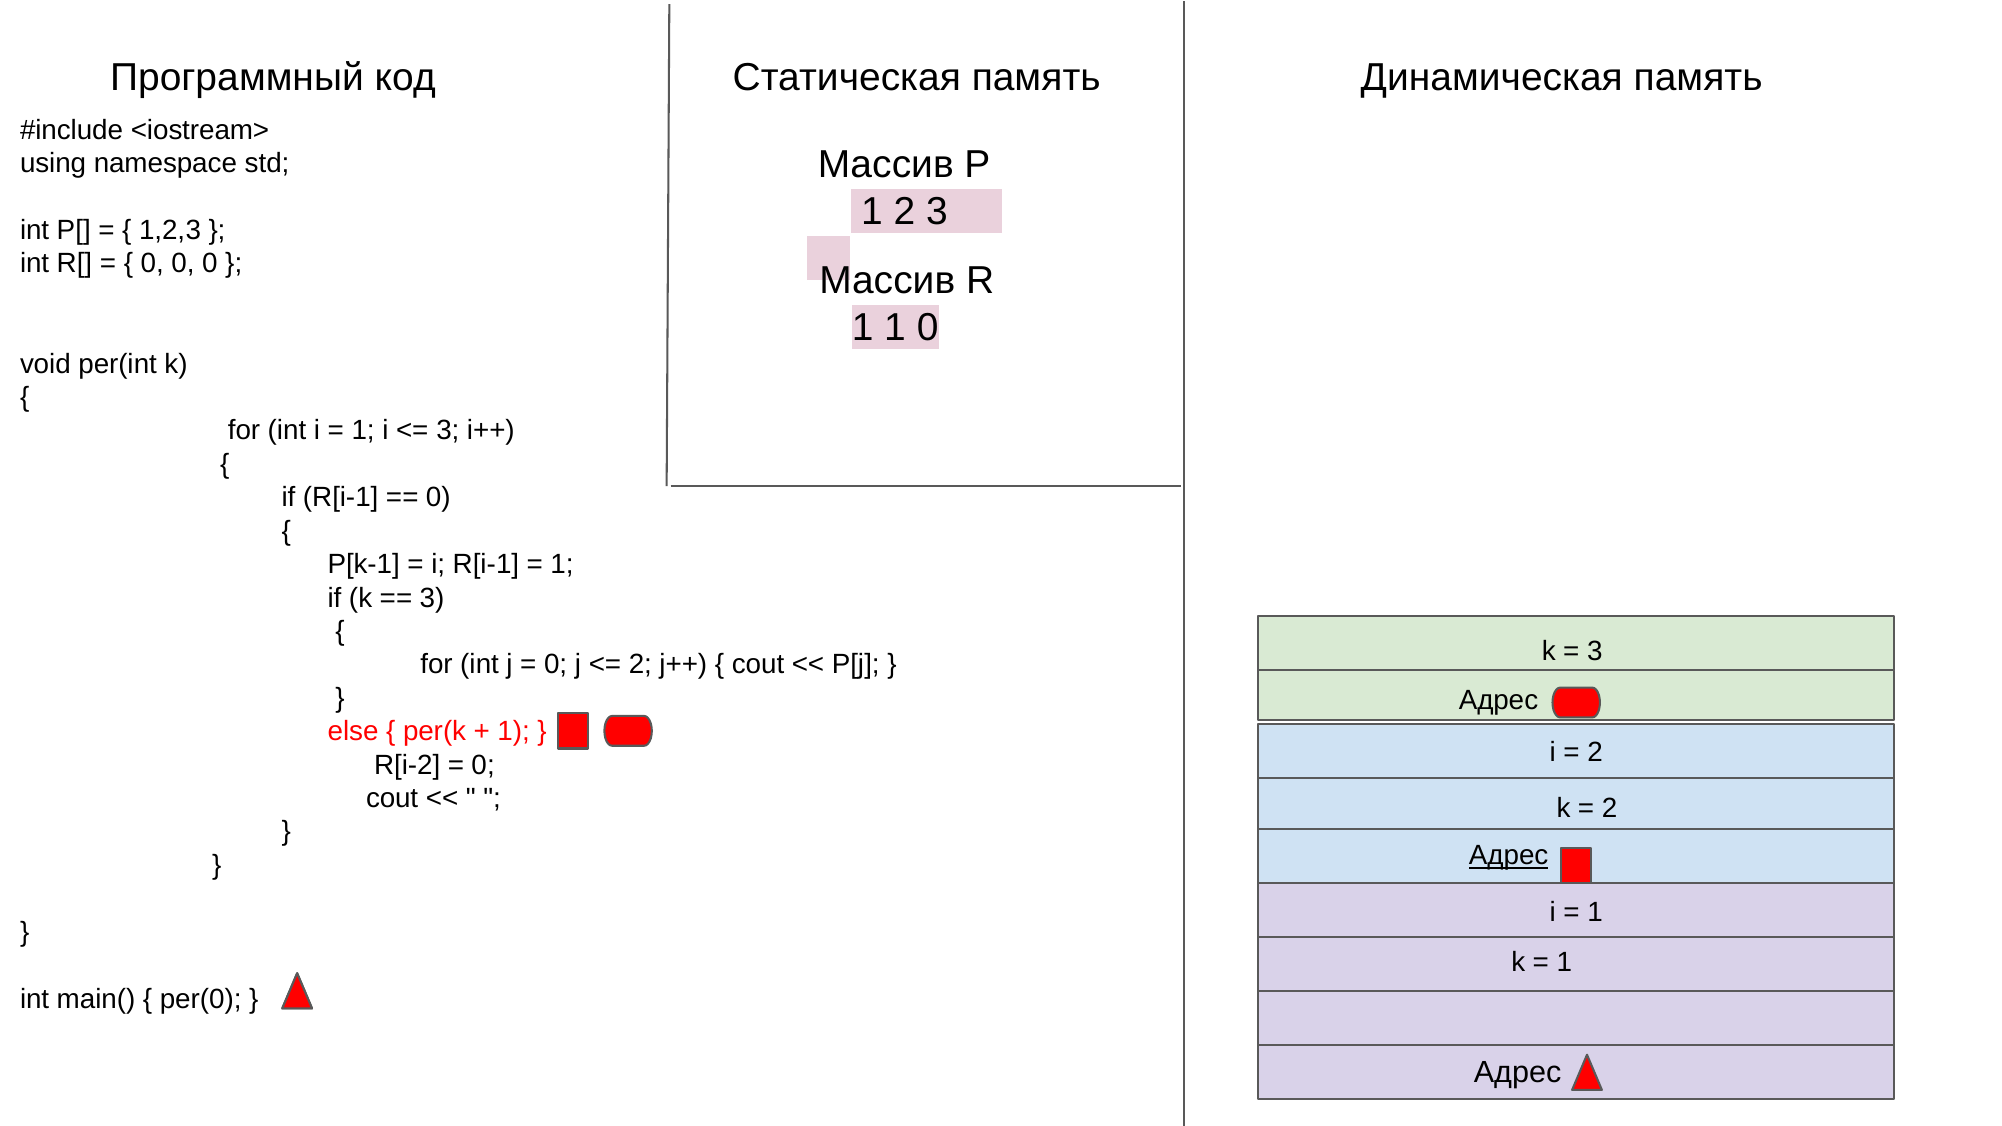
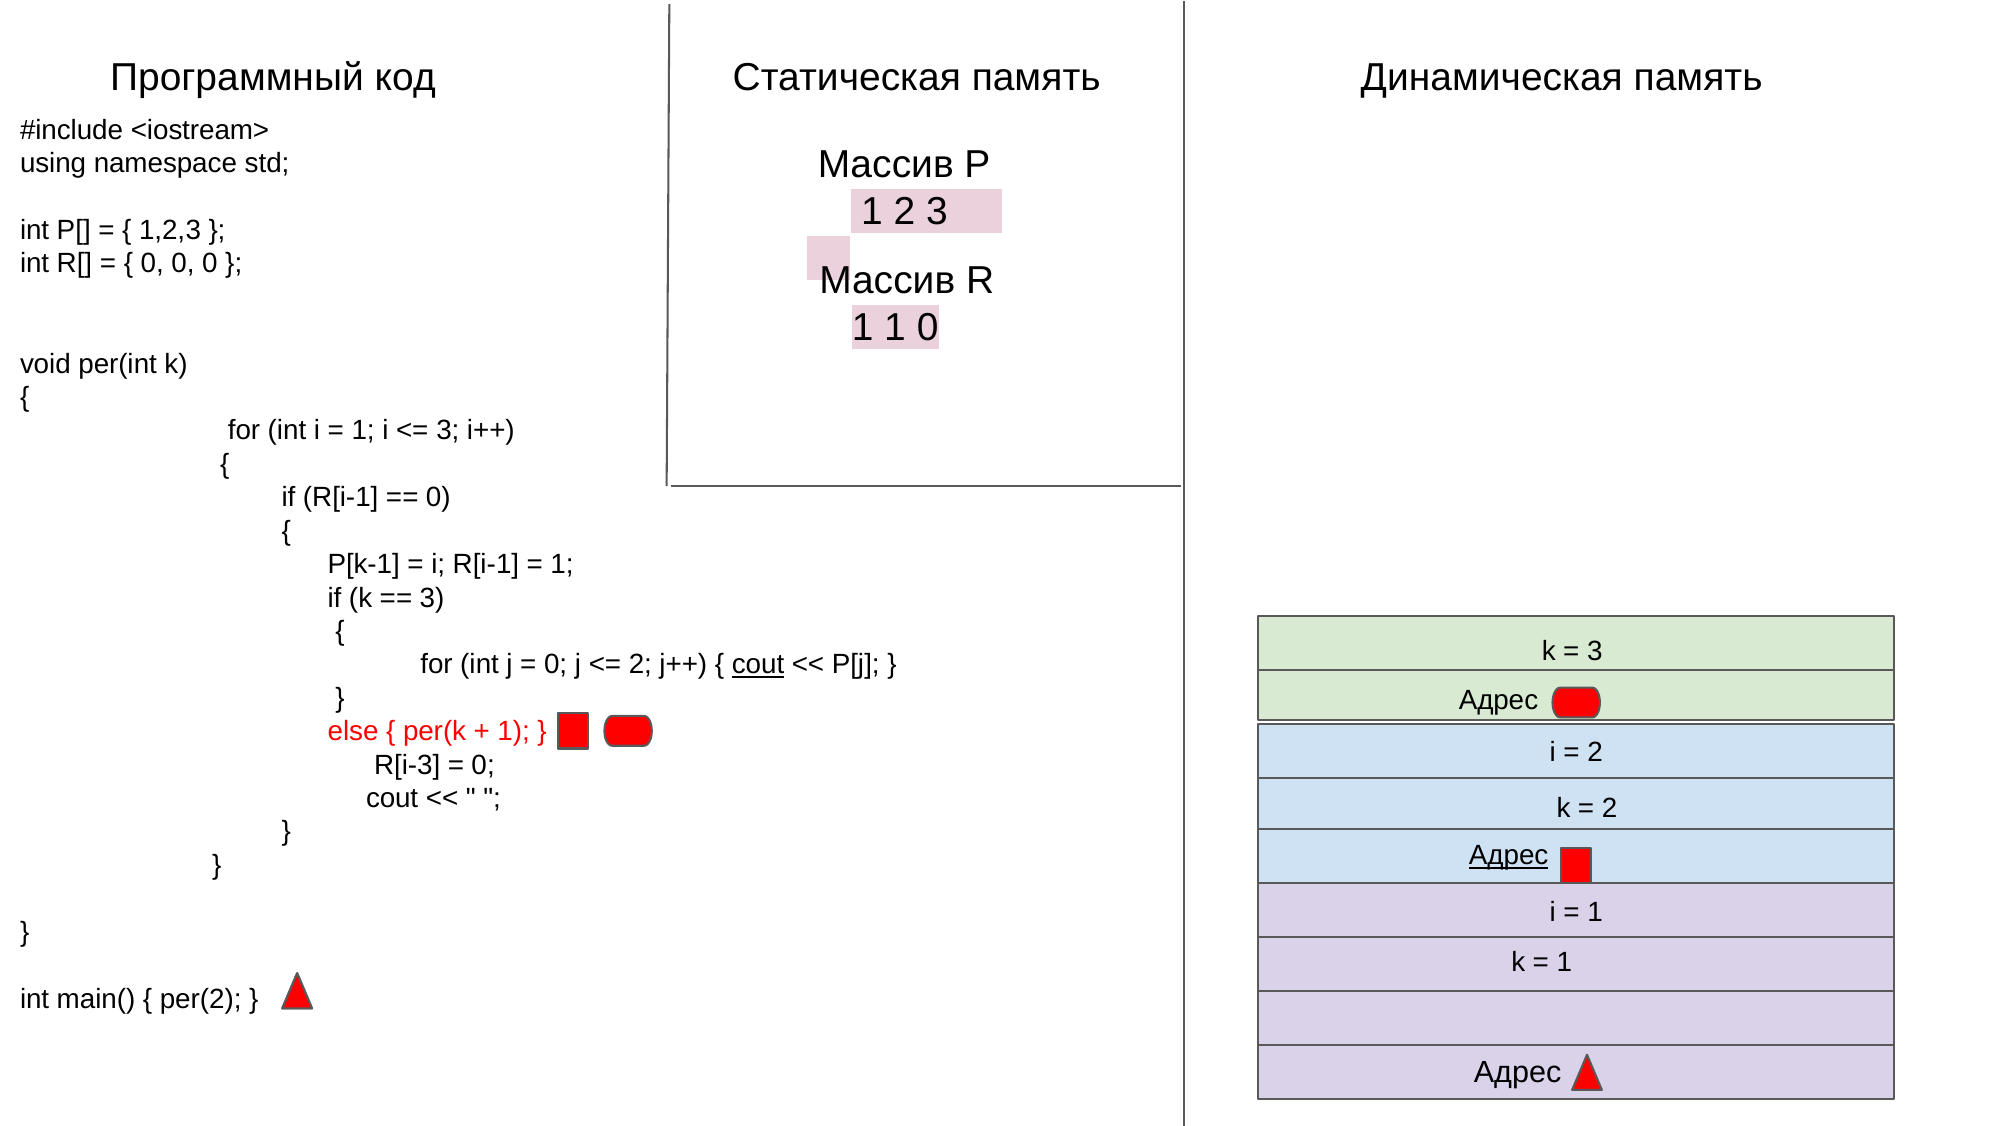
cout at (758, 665) underline: none -> present
R[i-2: R[i-2 -> R[i-3
per(0: per(0 -> per(2
